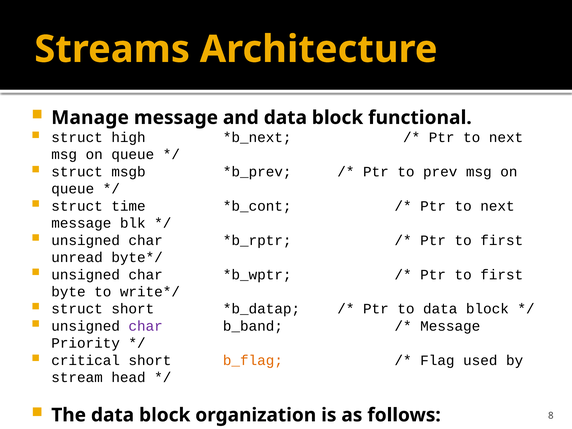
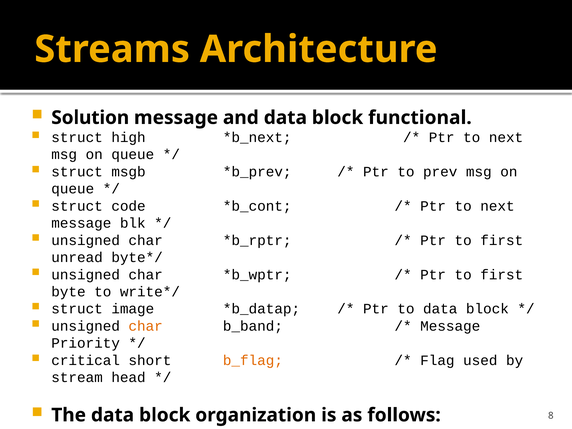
Manage: Manage -> Solution
time: time -> code
struct short: short -> image
char at (146, 326) colour: purple -> orange
